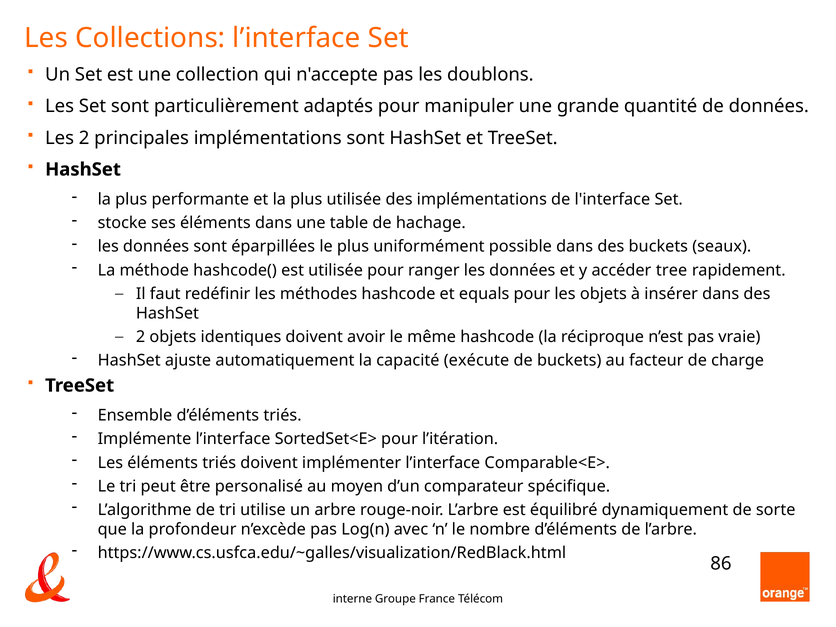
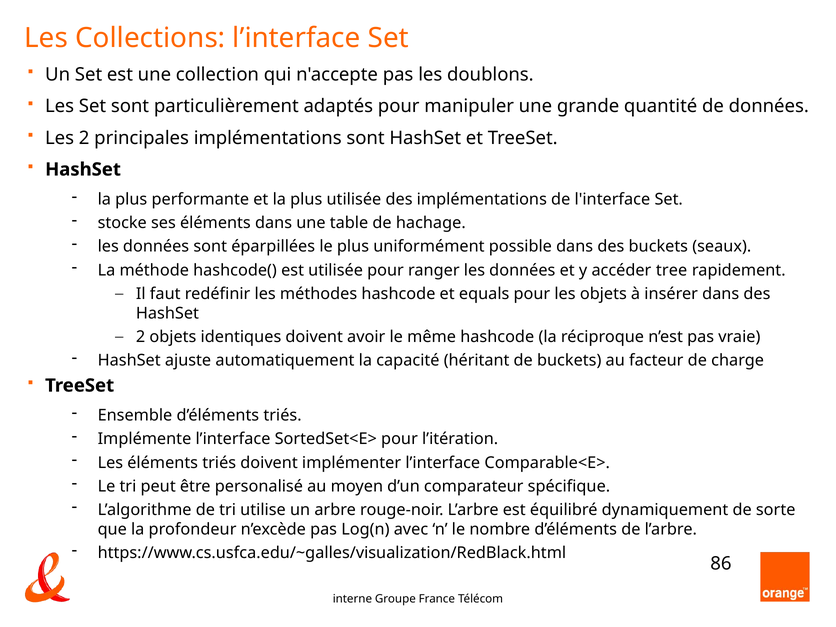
exécute: exécute -> héritant
